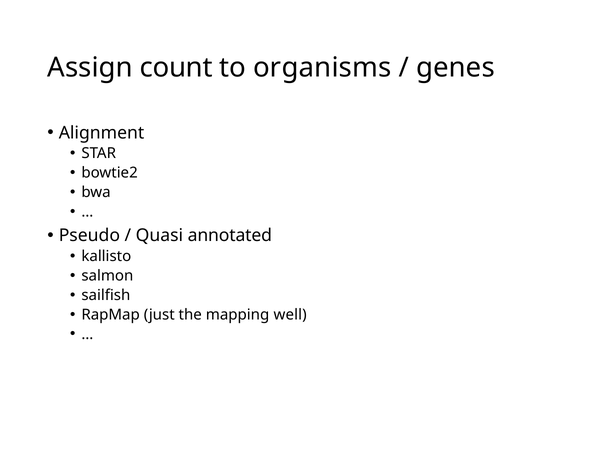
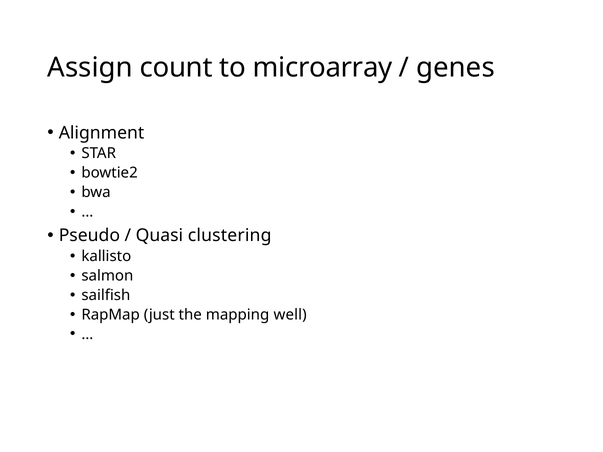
organisms: organisms -> microarray
annotated: annotated -> clustering
